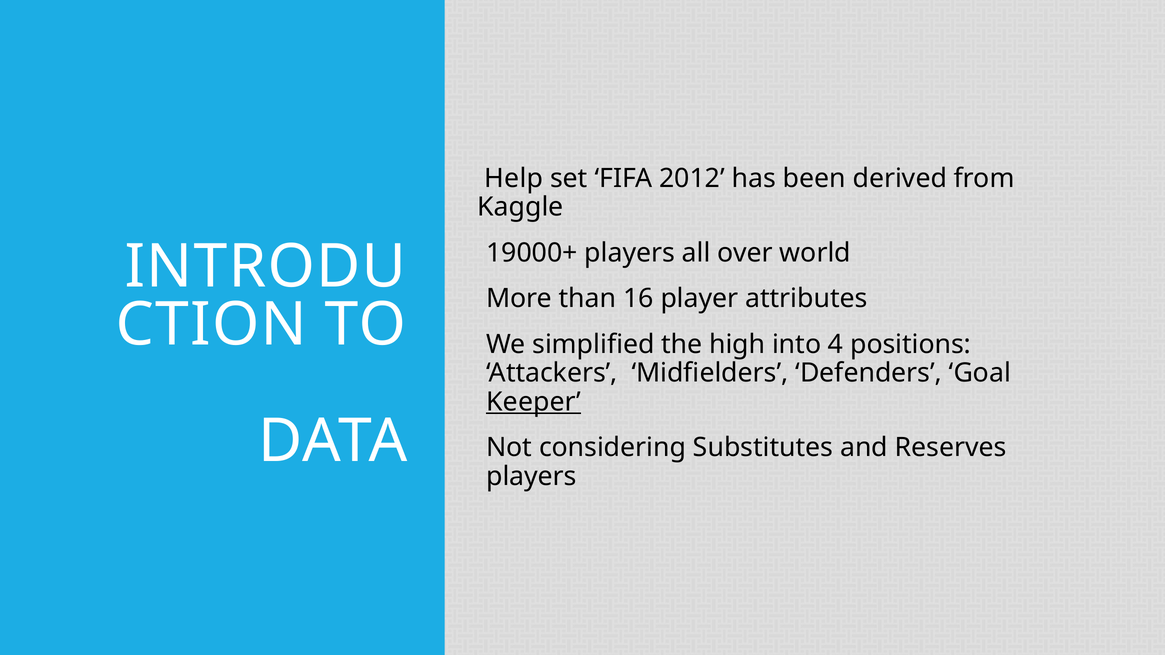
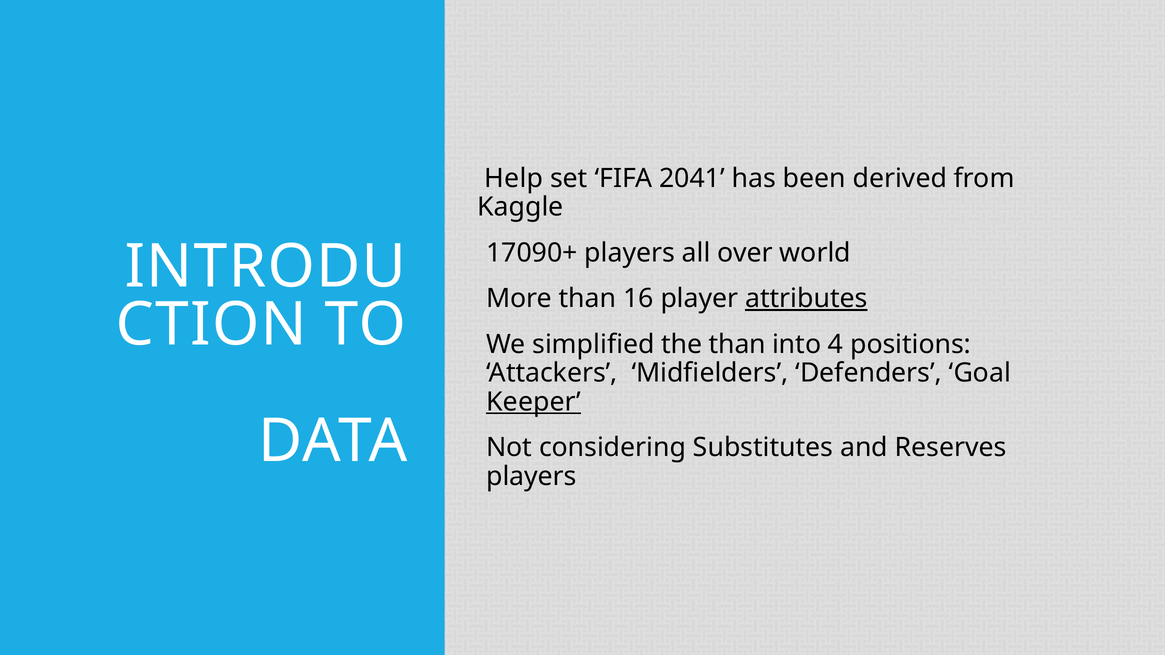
2012: 2012 -> 2041
19000+: 19000+ -> 17090+
attributes underline: none -> present
the high: high -> than
